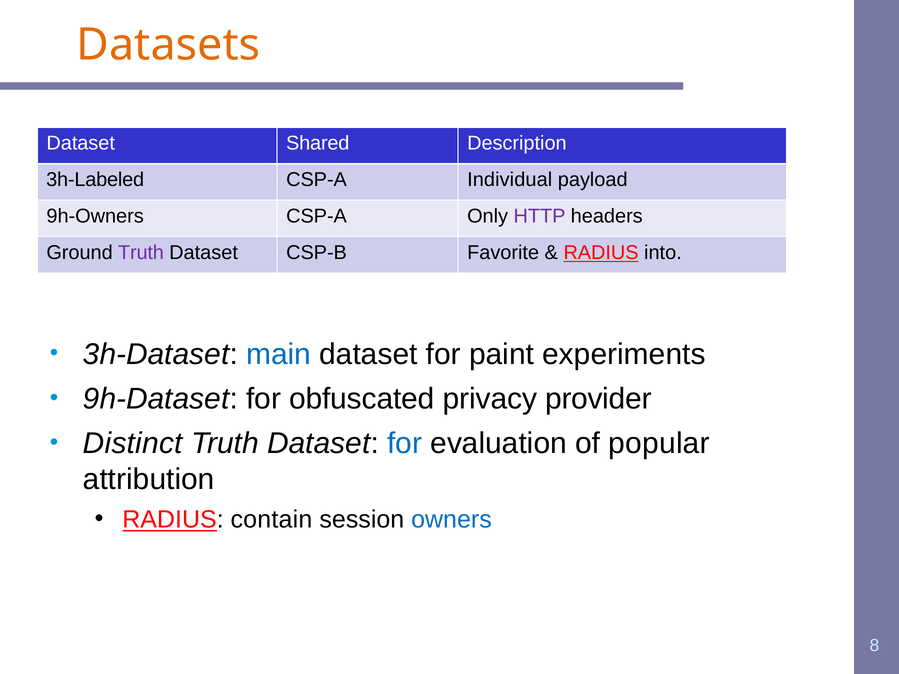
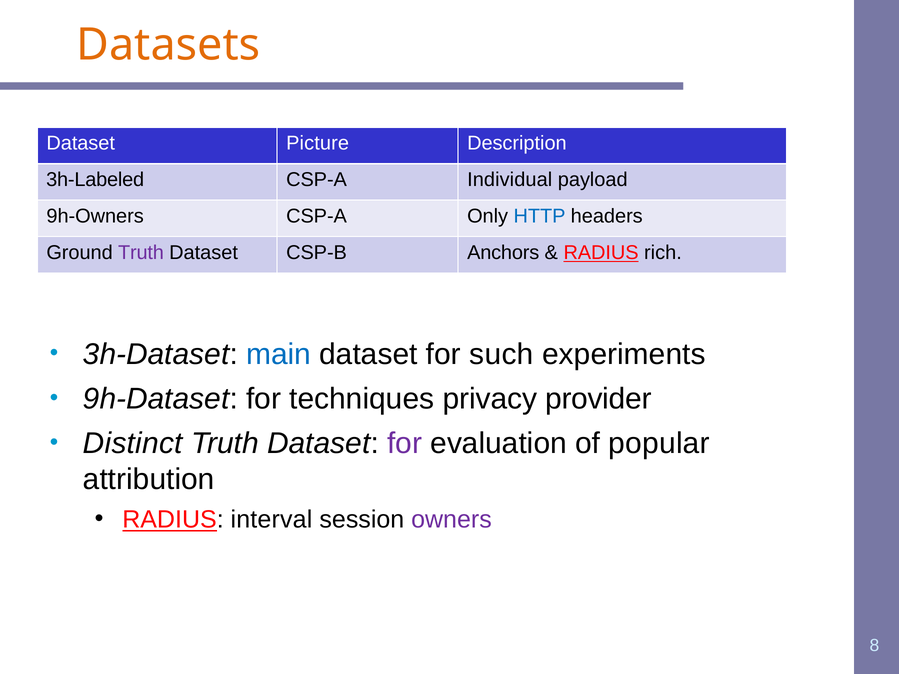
Shared: Shared -> Picture
HTTP colour: purple -> blue
Favorite: Favorite -> Anchors
into: into -> rich
paint: paint -> such
obfuscated: obfuscated -> techniques
for at (405, 444) colour: blue -> purple
contain: contain -> interval
owners colour: blue -> purple
